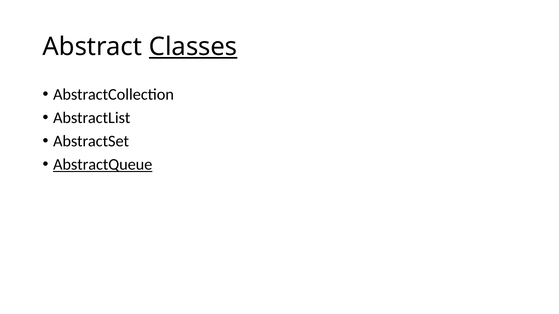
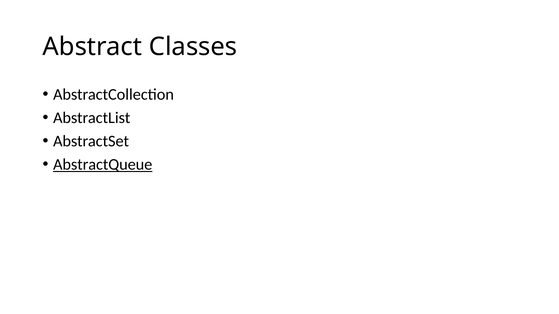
Classes underline: present -> none
